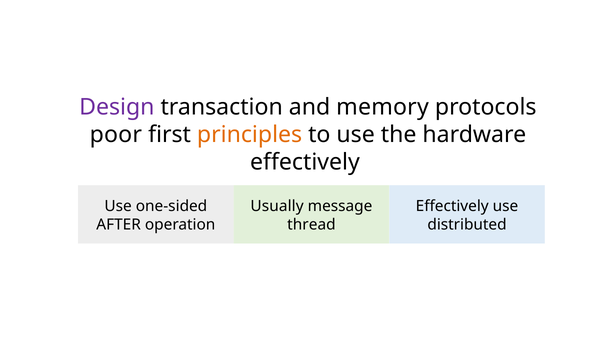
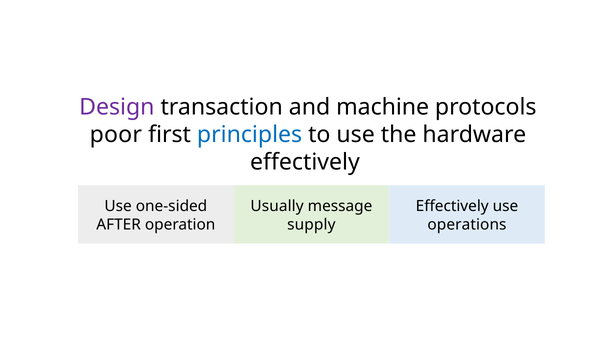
memory: memory -> machine
principles colour: orange -> blue
thread: thread -> supply
distributed: distributed -> operations
